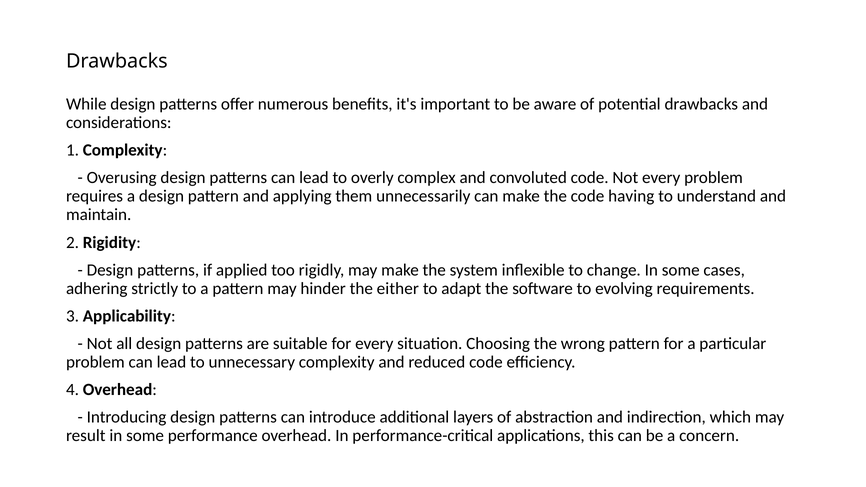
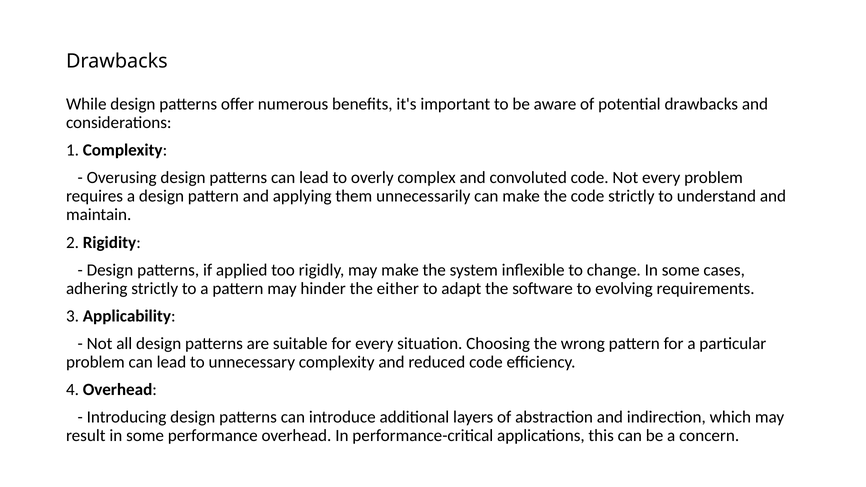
code having: having -> strictly
